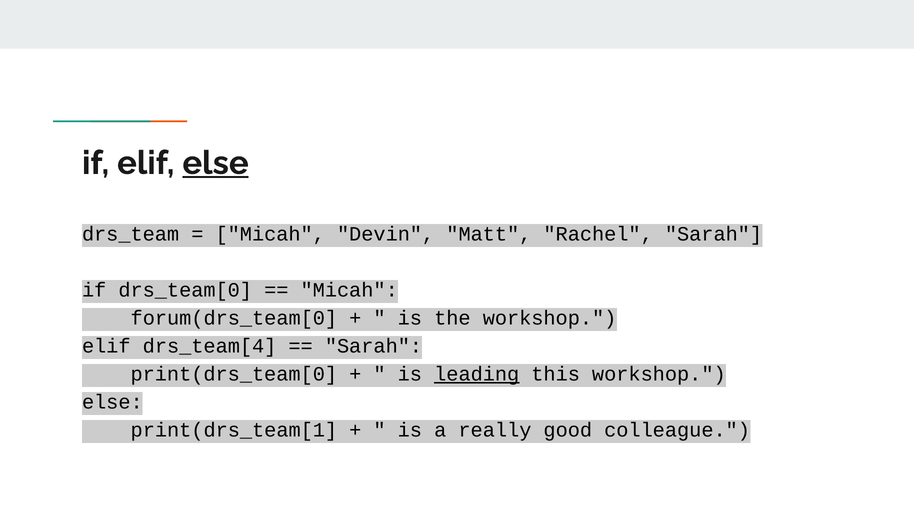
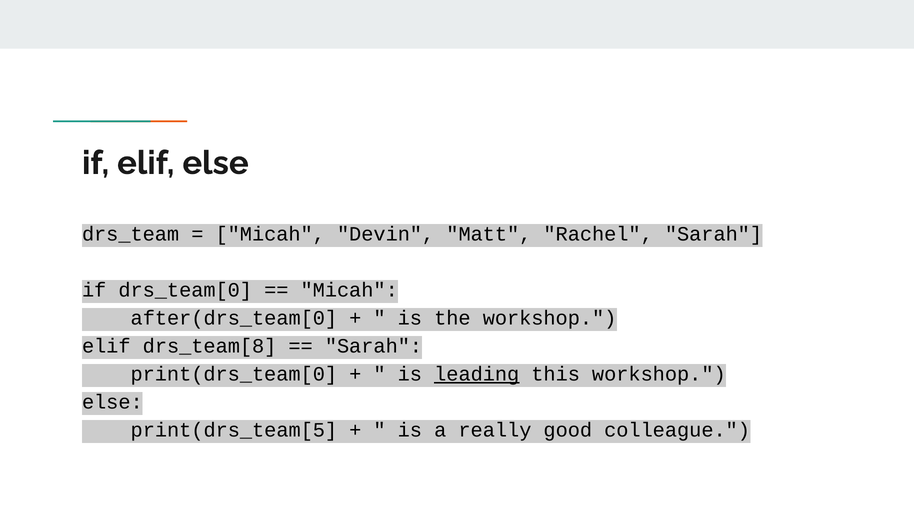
else at (216, 163) underline: present -> none
forum(drs_team[0: forum(drs_team[0 -> after(drs_team[0
drs_team[4: drs_team[4 -> drs_team[8
print(drs_team[1: print(drs_team[1 -> print(drs_team[5
